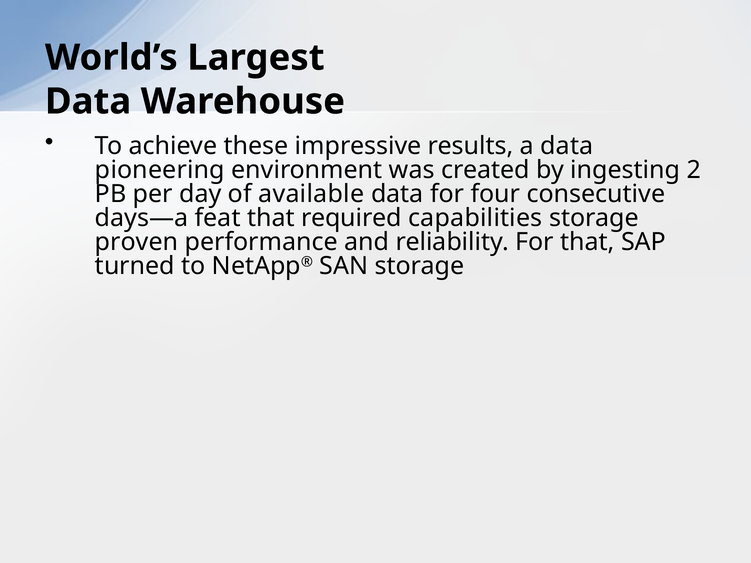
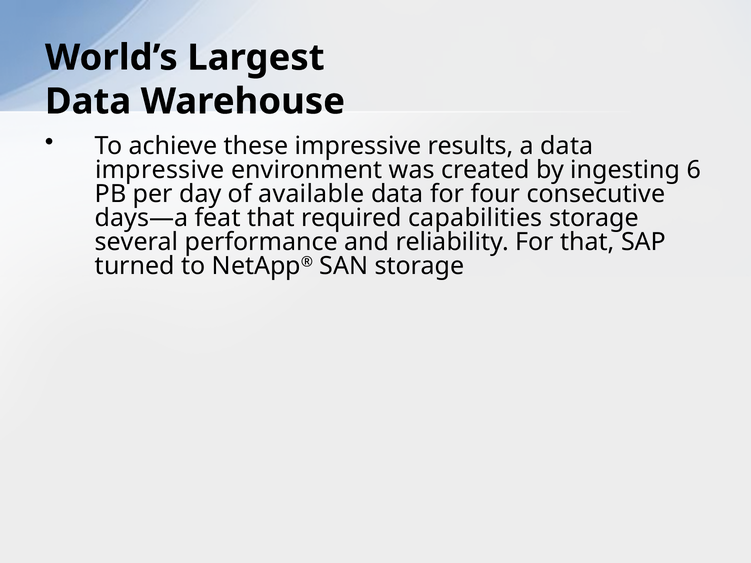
pioneering at (160, 170): pioneering -> impressive
2: 2 -> 6
proven: proven -> several
